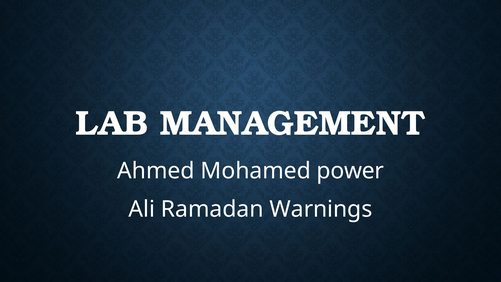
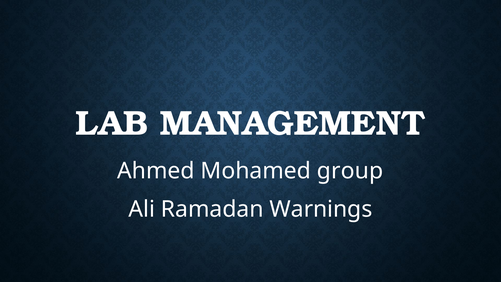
power: power -> group
